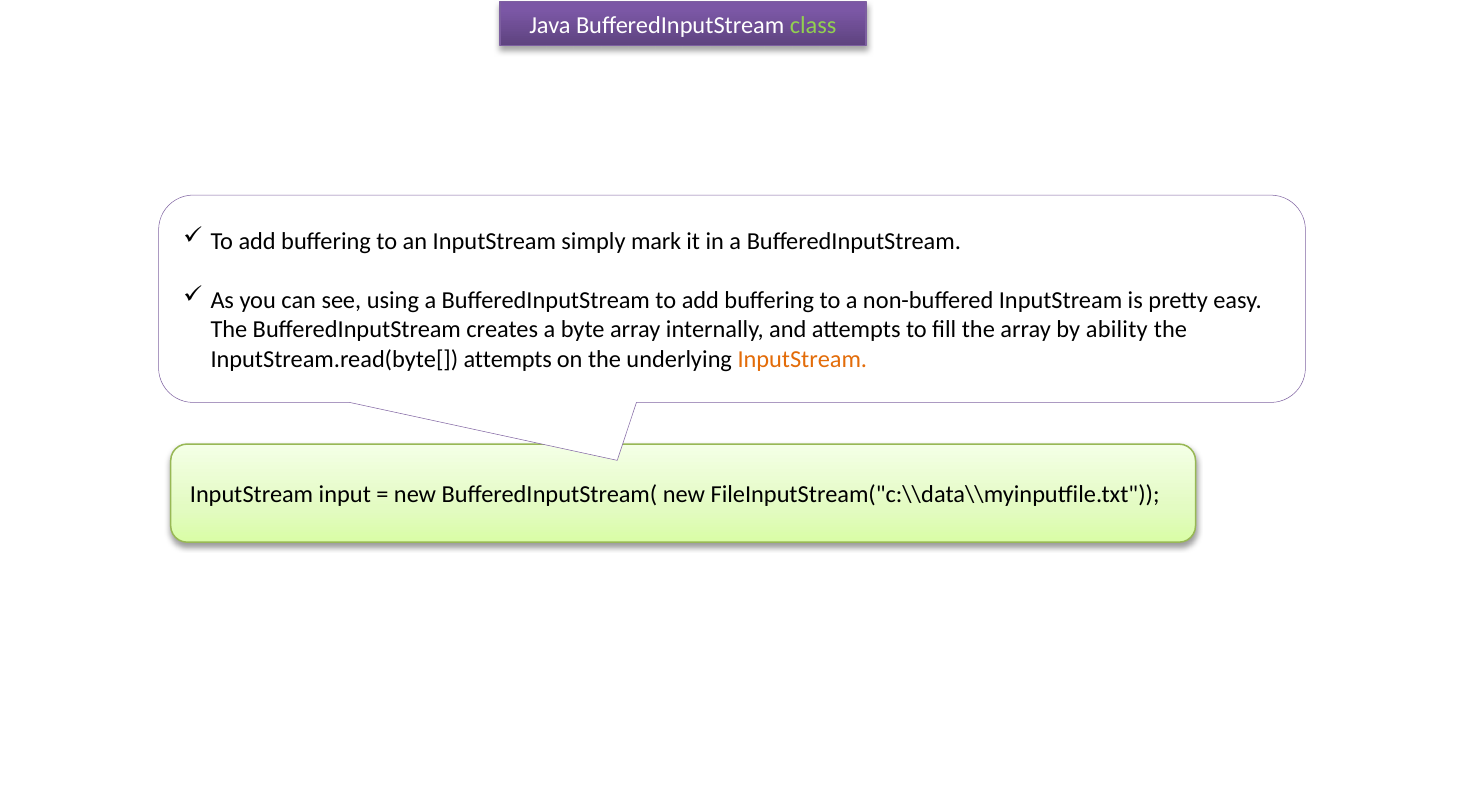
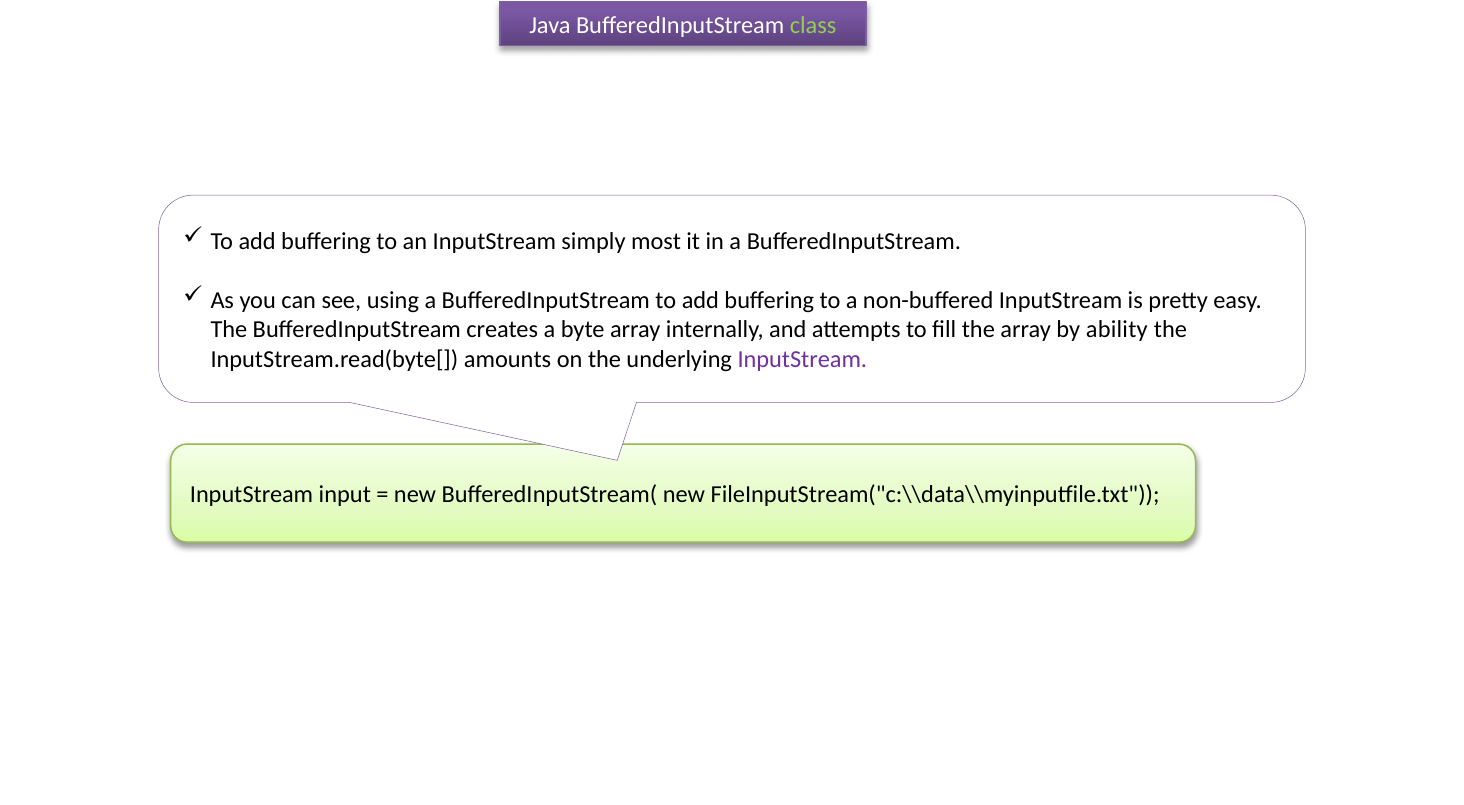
mark: mark -> most
InputStream.read(byte[ attempts: attempts -> amounts
InputStream at (802, 359) colour: orange -> purple
